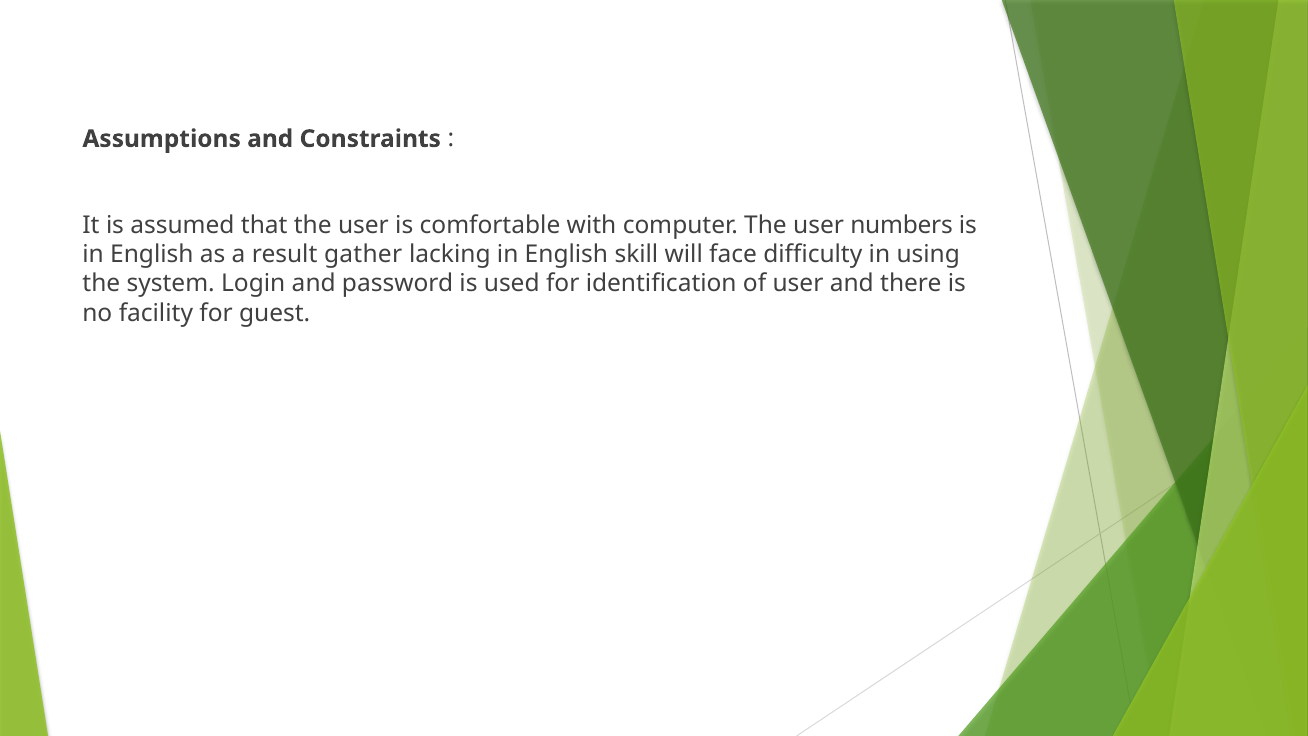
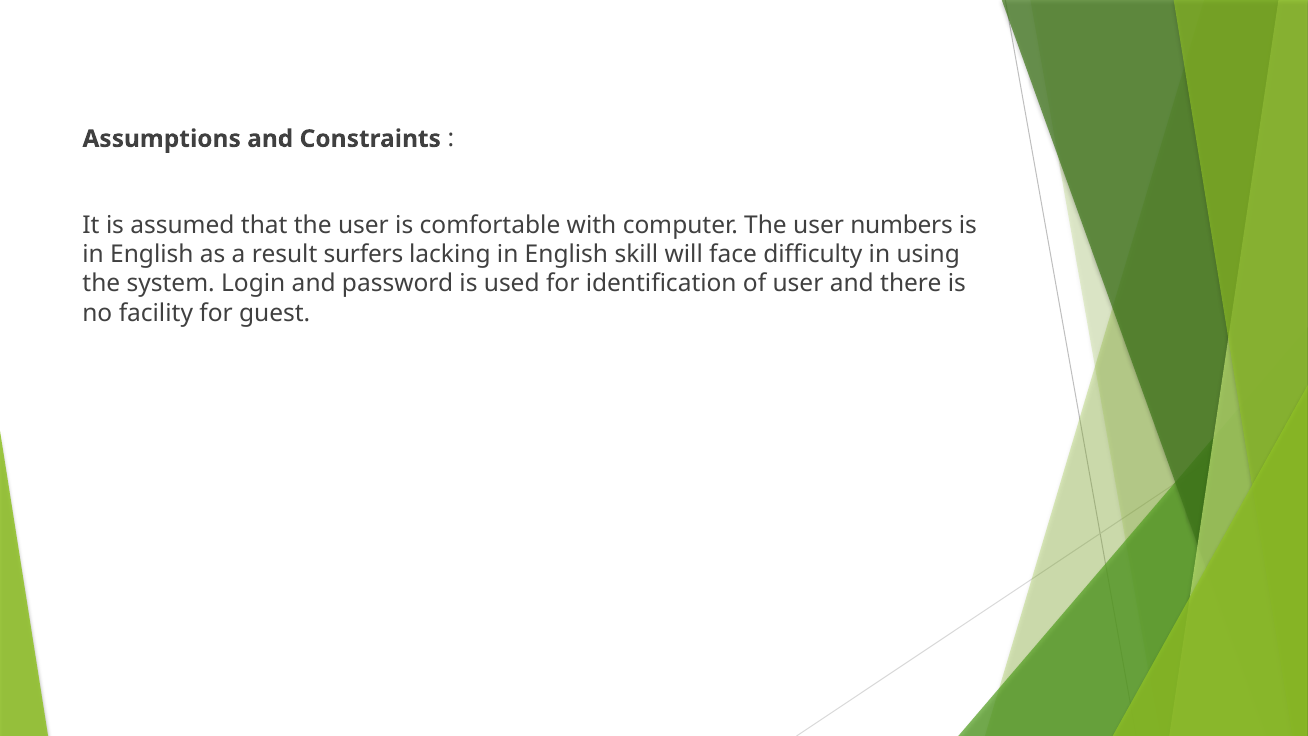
gather: gather -> surfers
